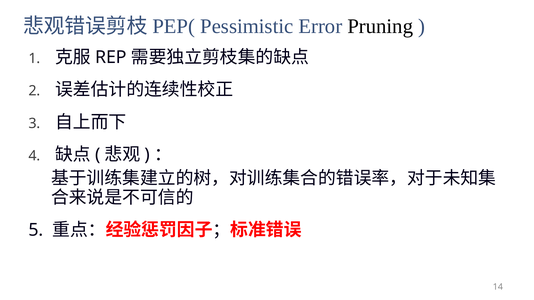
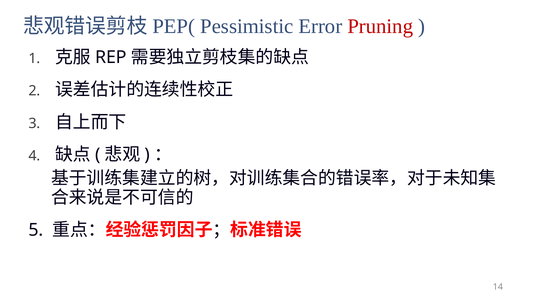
Pruning colour: black -> red
